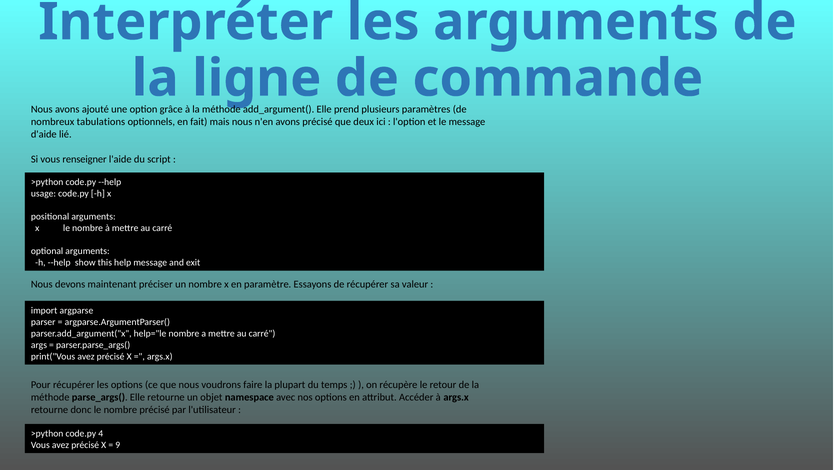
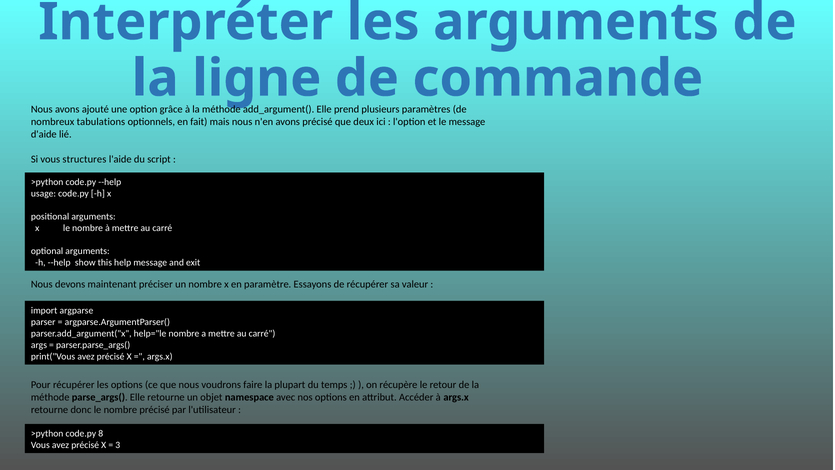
renseigner: renseigner -> structures
4: 4 -> 8
9: 9 -> 3
